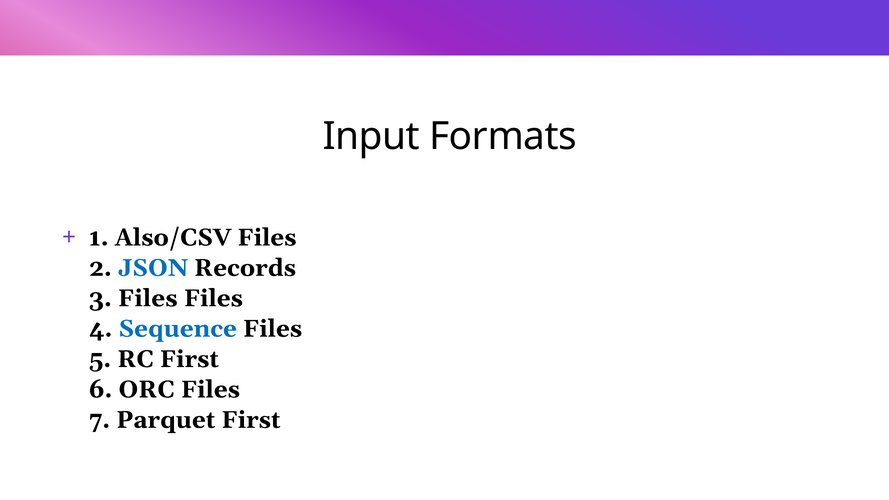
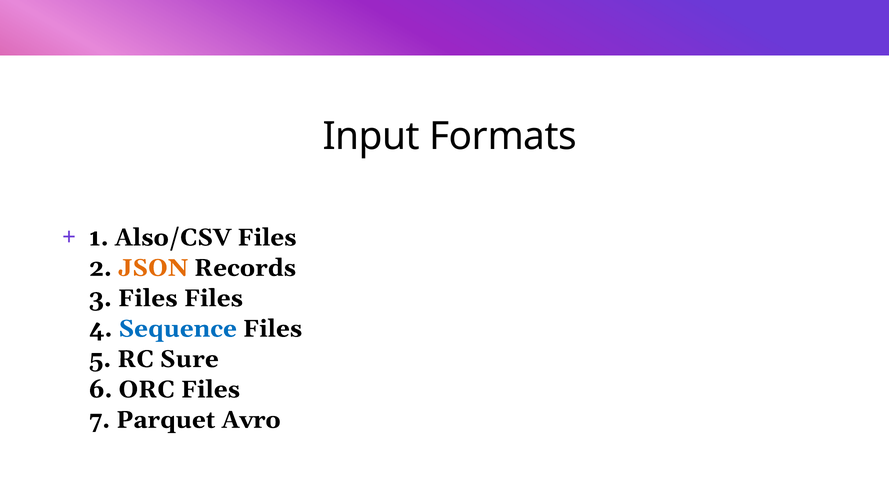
JSON colour: blue -> orange
RC First: First -> Sure
Parquet First: First -> Avro
